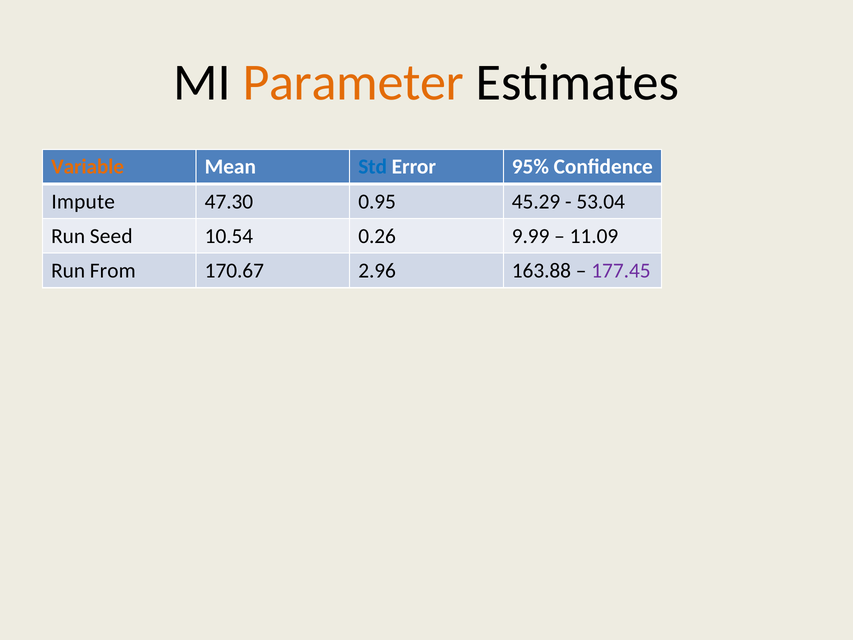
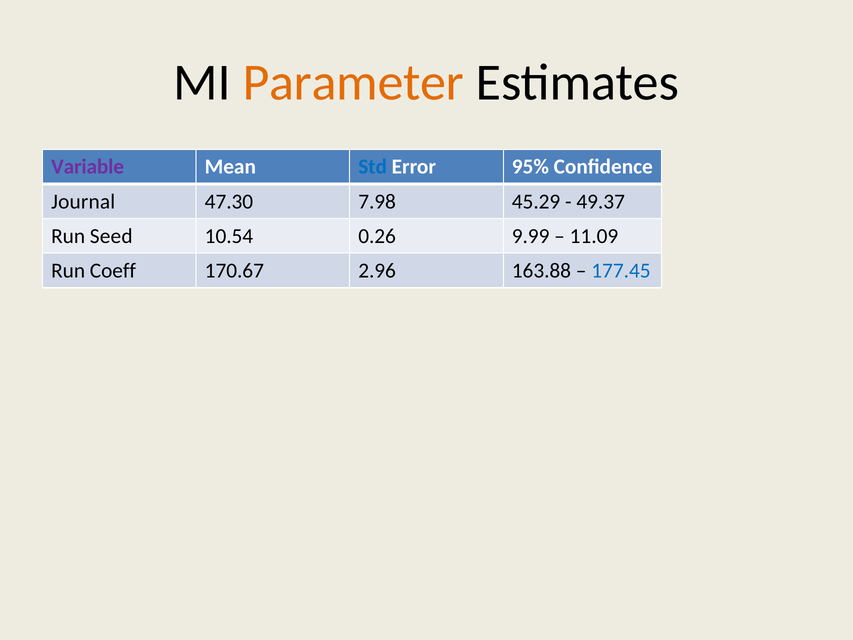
Variable colour: orange -> purple
Impute: Impute -> Journal
0.95: 0.95 -> 7.98
53.04: 53.04 -> 49.37
From: From -> Coeff
177.45 colour: purple -> blue
